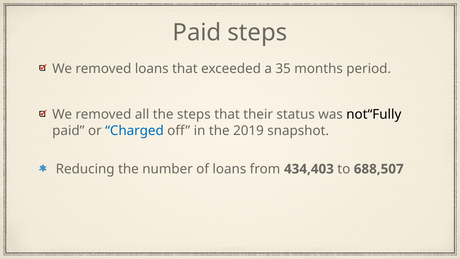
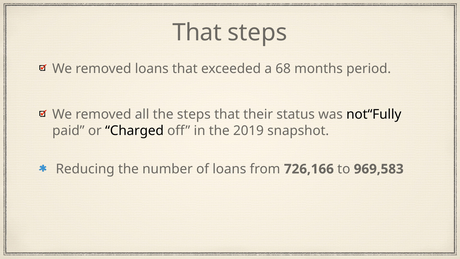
Paid at (197, 33): Paid -> That
35: 35 -> 68
Charged colour: blue -> black
434,403: 434,403 -> 726,166
688,507: 688,507 -> 969,583
